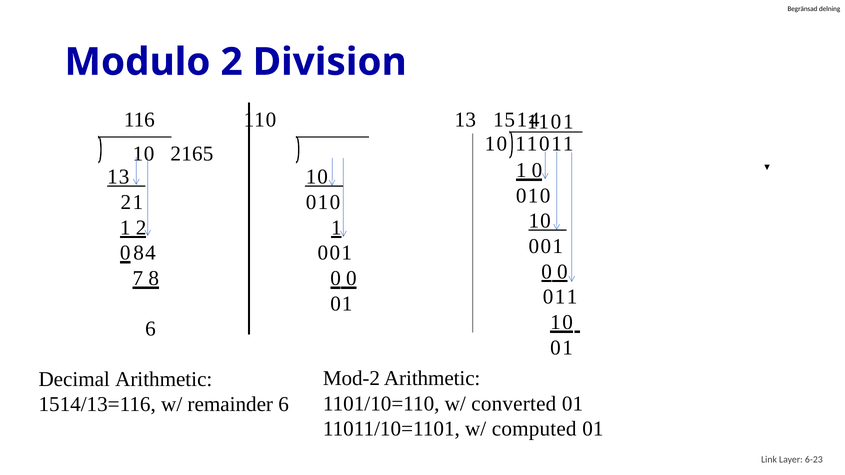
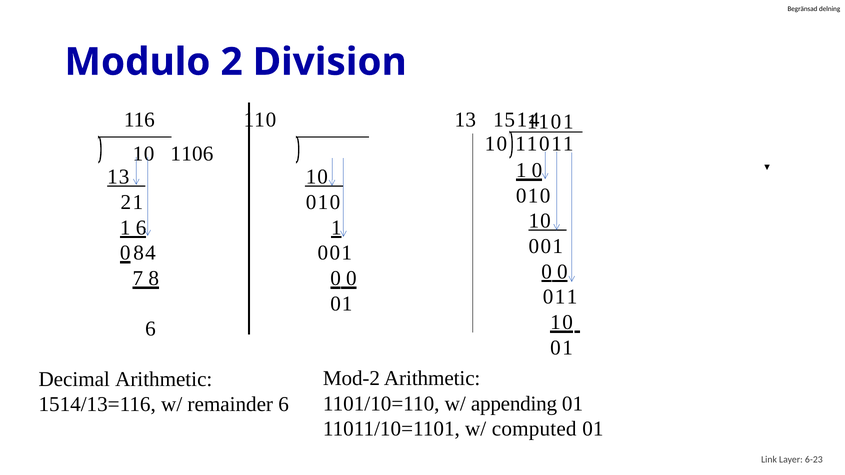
2165: 2165 -> 1106
1 2: 2 -> 6
converted: converted -> appending
